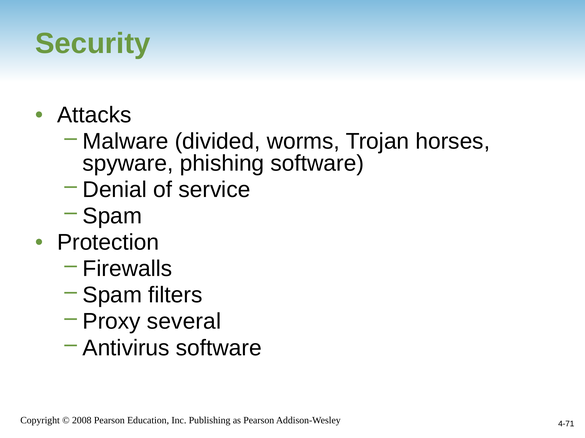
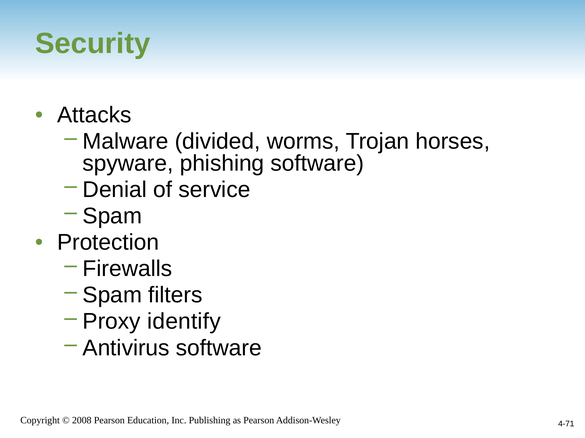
several: several -> identify
